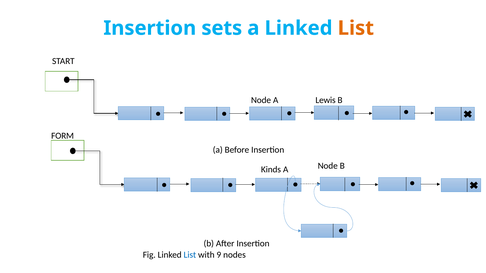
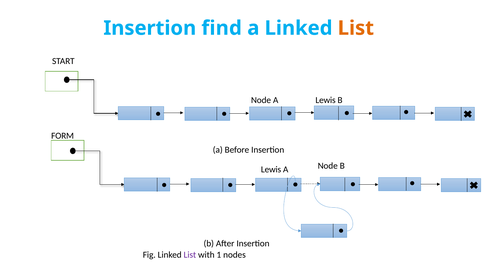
sets: sets -> find
Kinds at (271, 170): Kinds -> Lewis
List at (190, 255) colour: blue -> purple
9: 9 -> 1
